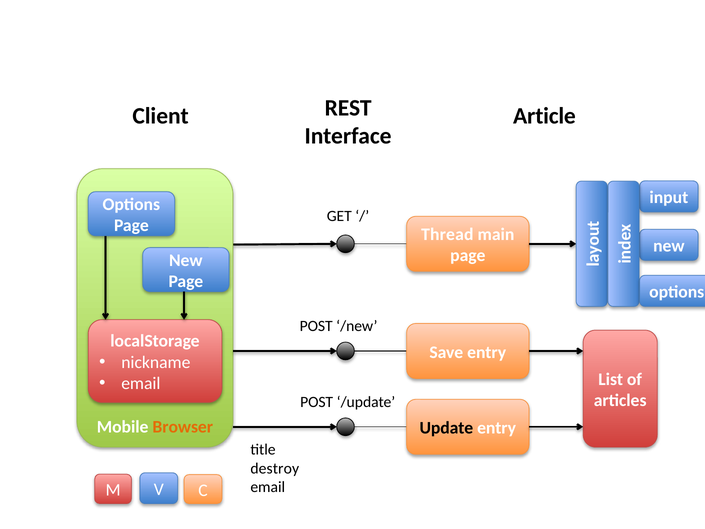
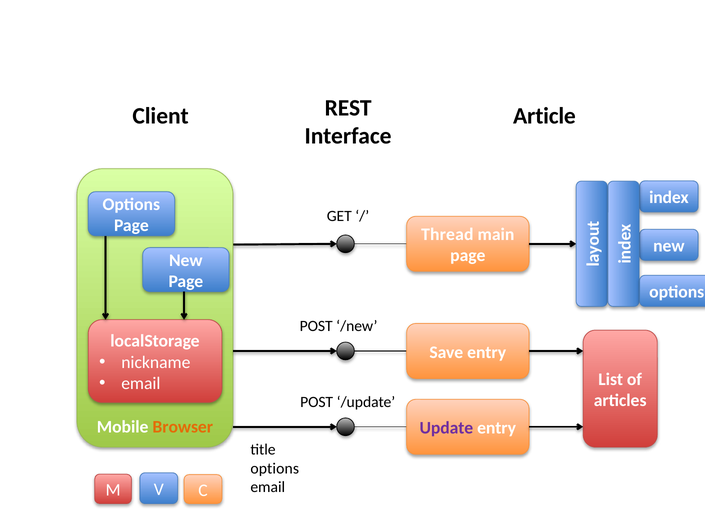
input: input -> index
Update colour: black -> purple
destroy at (275, 468): destroy -> options
